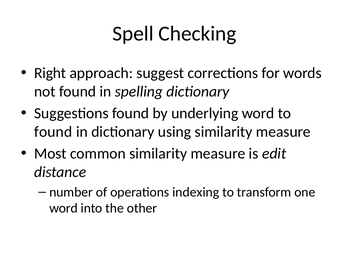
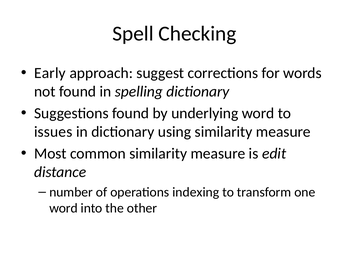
Right: Right -> Early
found at (53, 132): found -> issues
